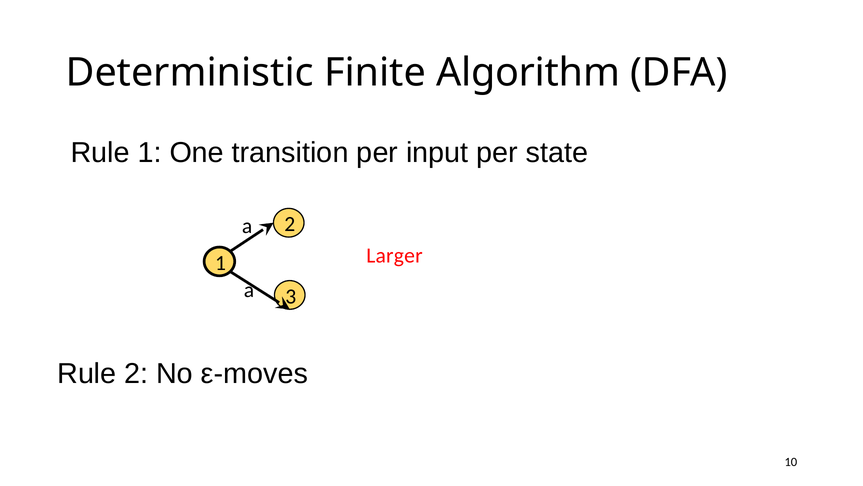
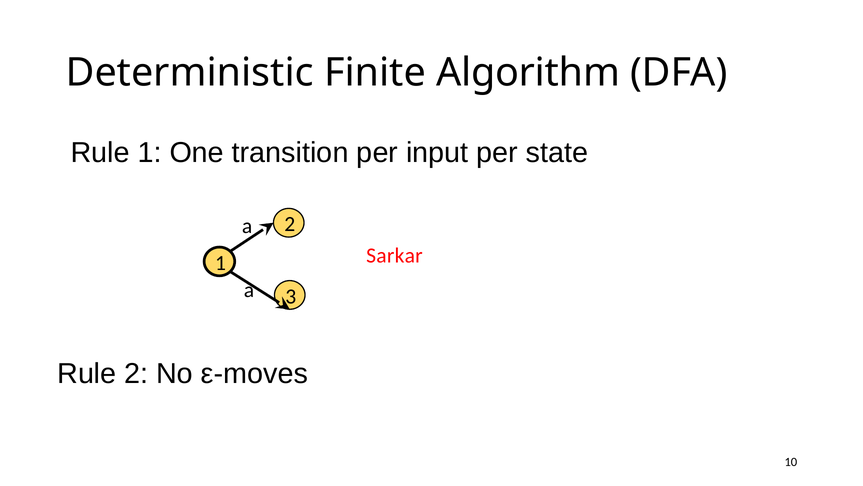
Larger: Larger -> Sarkar
